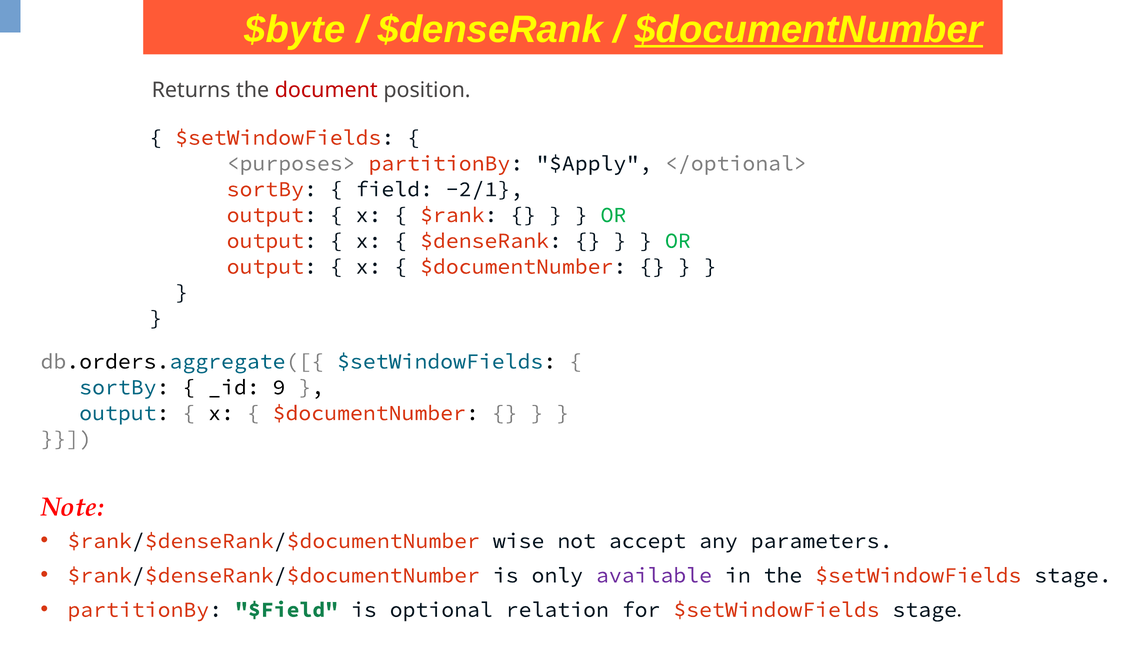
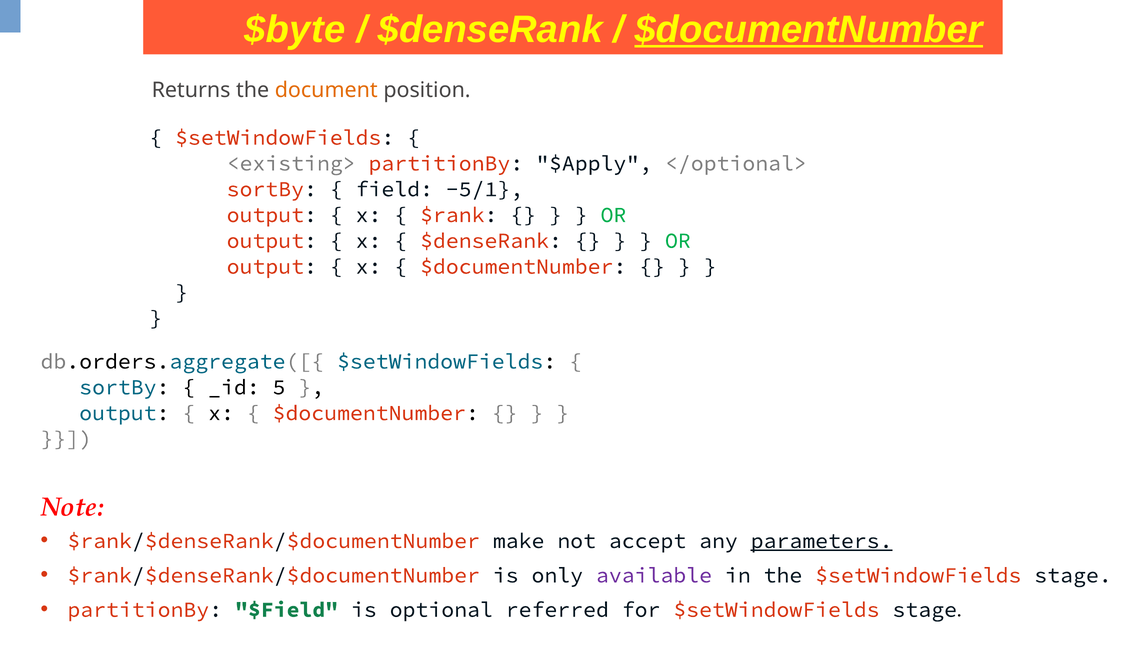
document colour: red -> orange
<purposes>: <purposes> -> <existing>
-2/1: -2/1 -> -5/1
9: 9 -> 5
wise: wise -> make
parameters underline: none -> present
relation: relation -> referred
